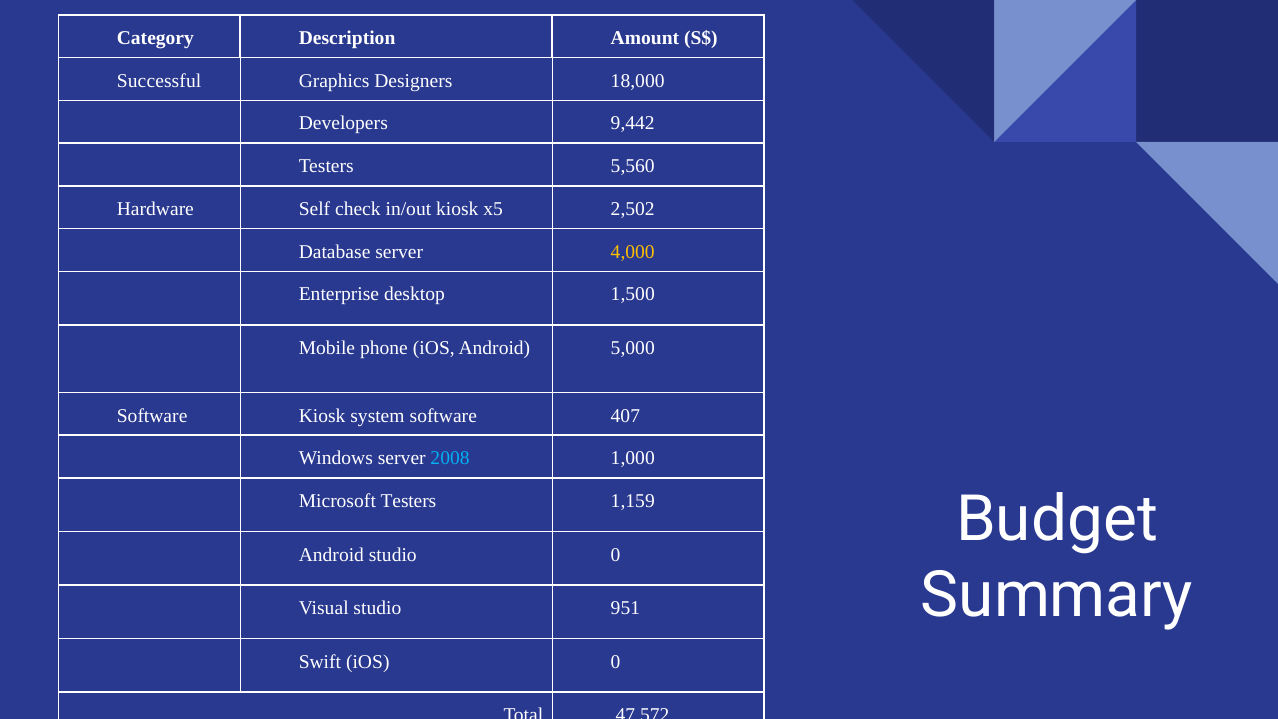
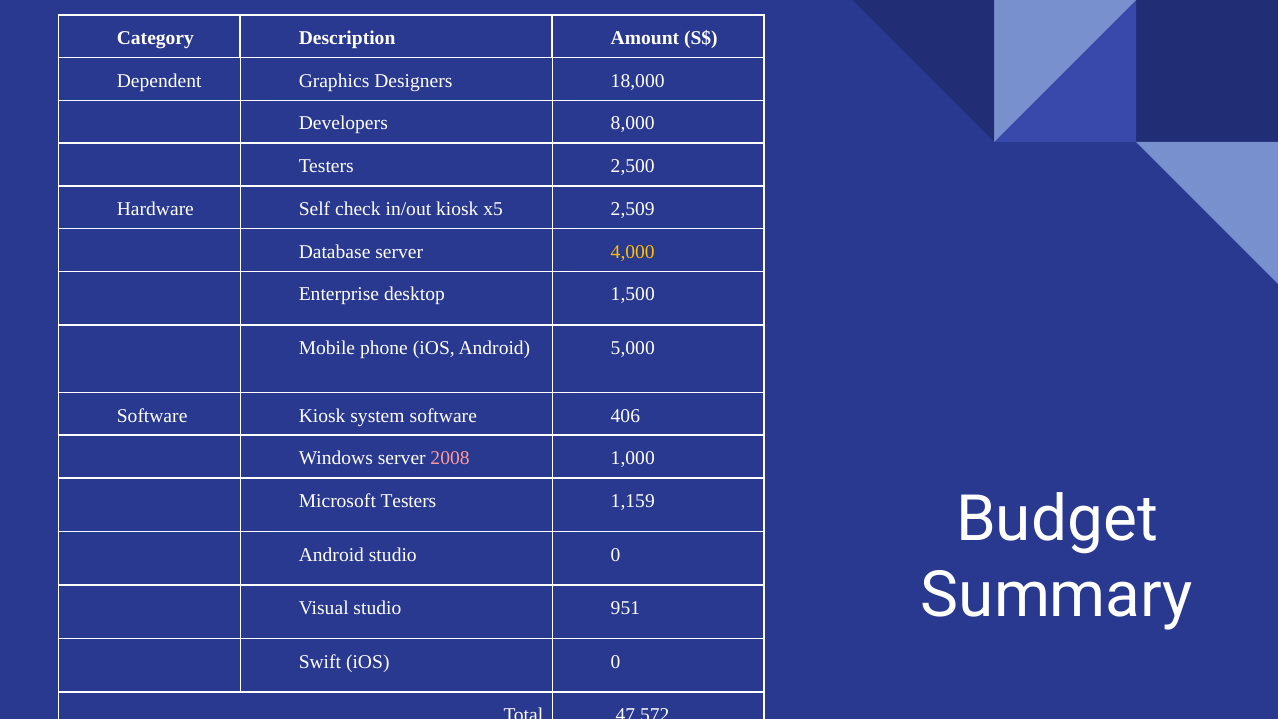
Successful: Successful -> Dependent
9,442: 9,442 -> 8,000
5,560: 5,560 -> 2,500
2,502: 2,502 -> 2,509
407: 407 -> 406
2008 colour: light blue -> pink
